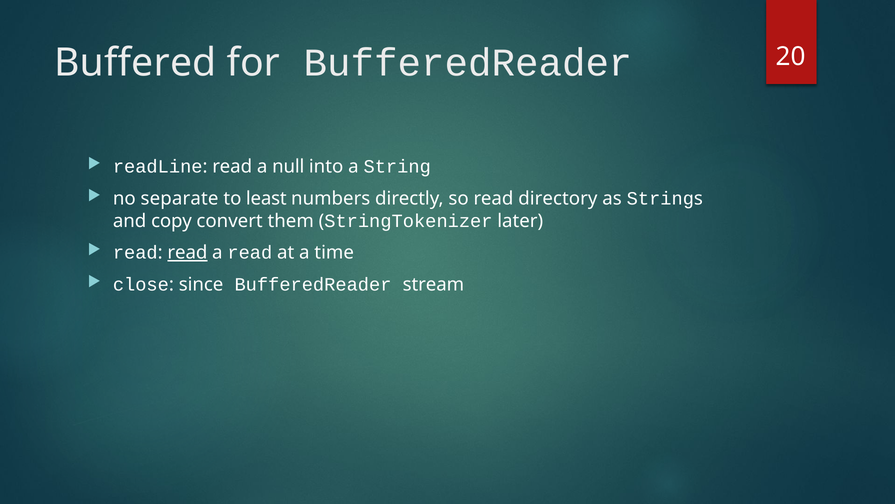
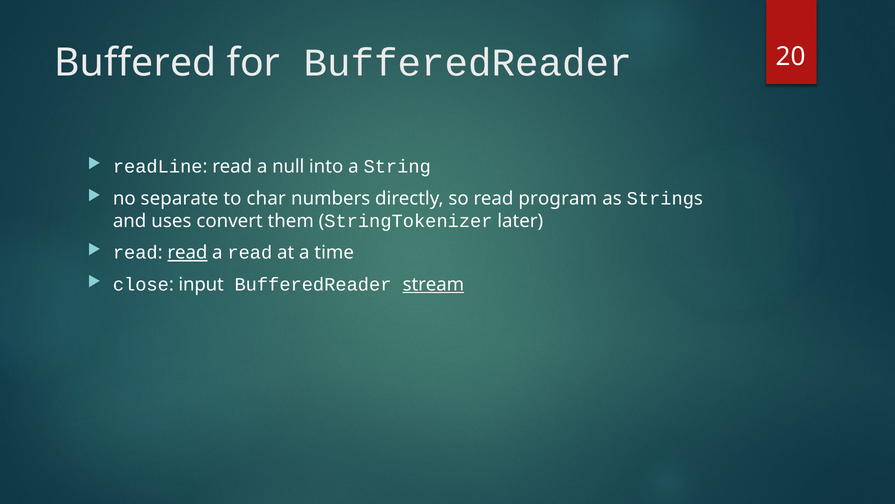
least: least -> char
directory: directory -> program
copy: copy -> uses
since: since -> input
stream underline: none -> present
